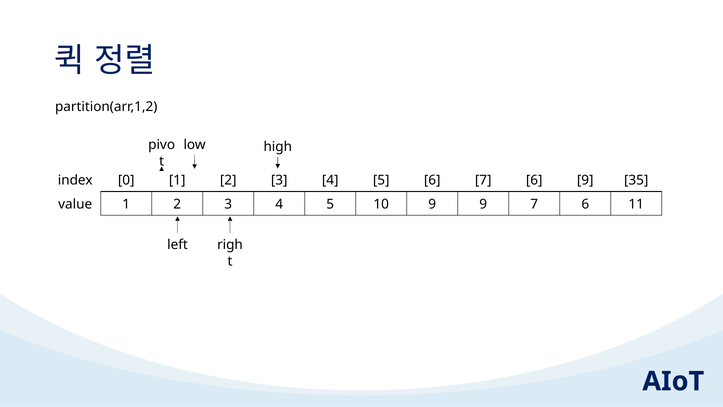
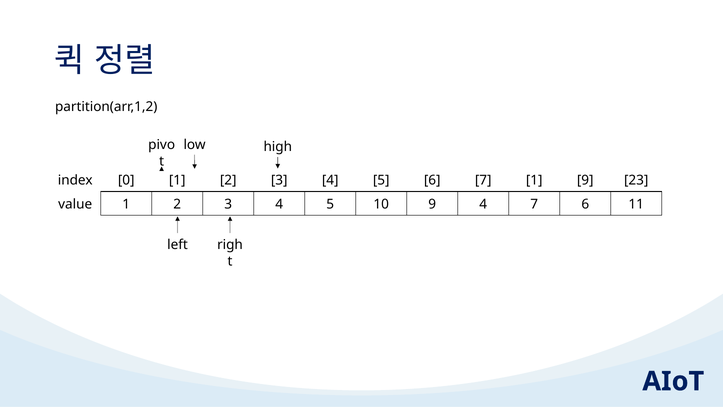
6 7 6: 6 -> 1
35: 35 -> 23
9 9: 9 -> 4
